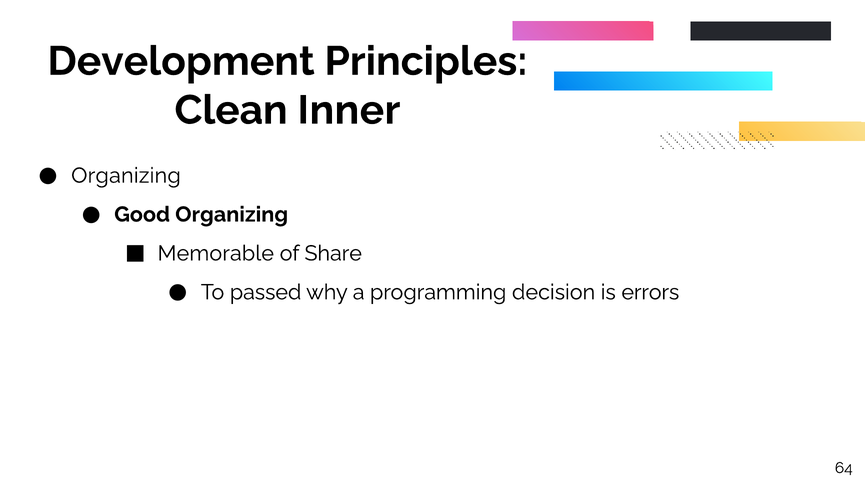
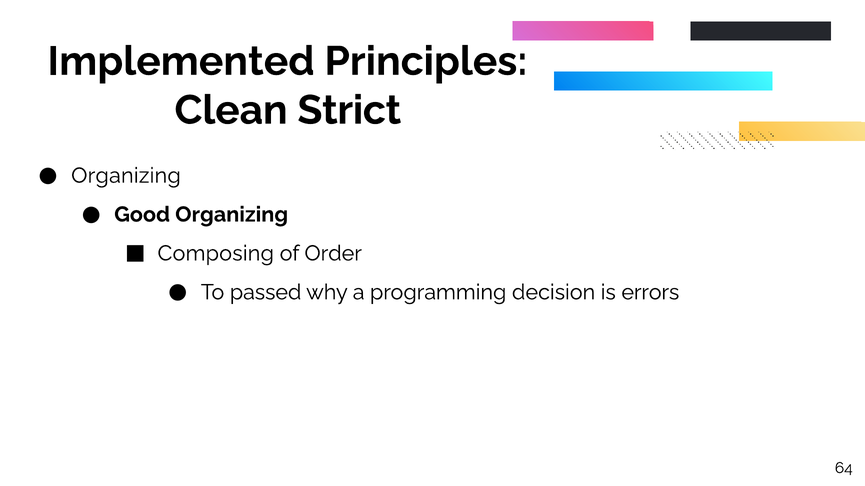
Development: Development -> Implemented
Inner: Inner -> Strict
Memorable: Memorable -> Composing
Share: Share -> Order
